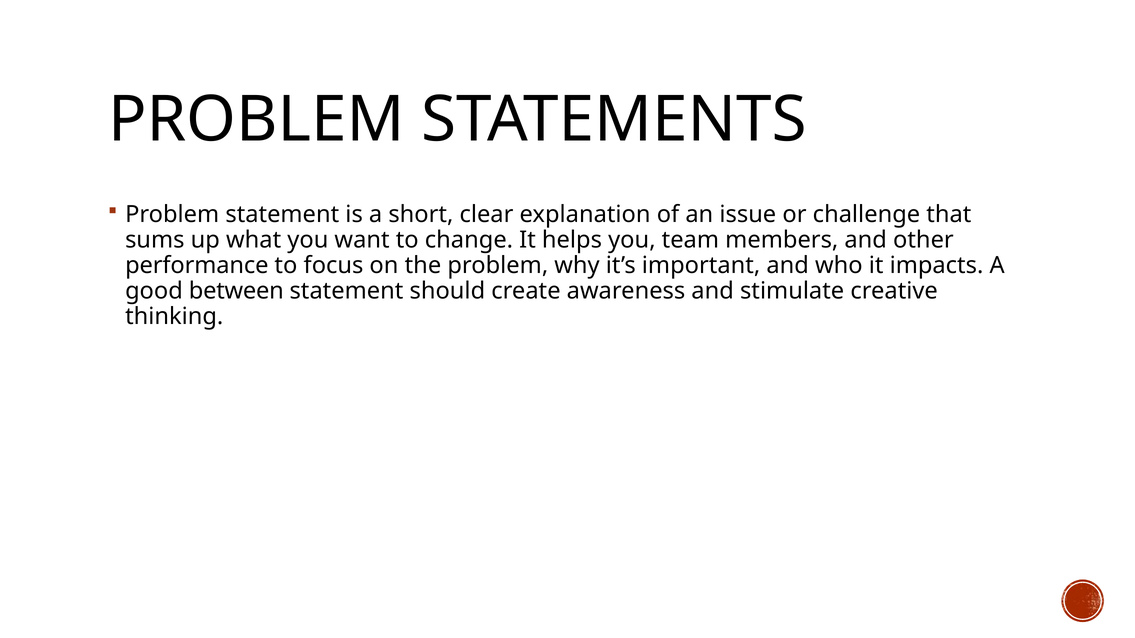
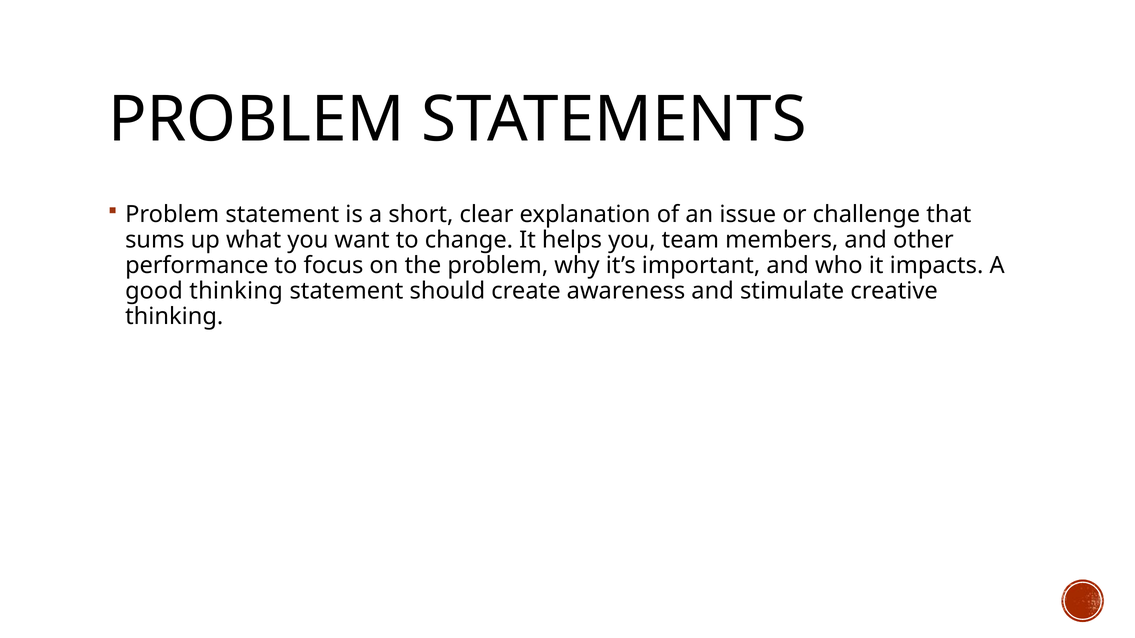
good between: between -> thinking
